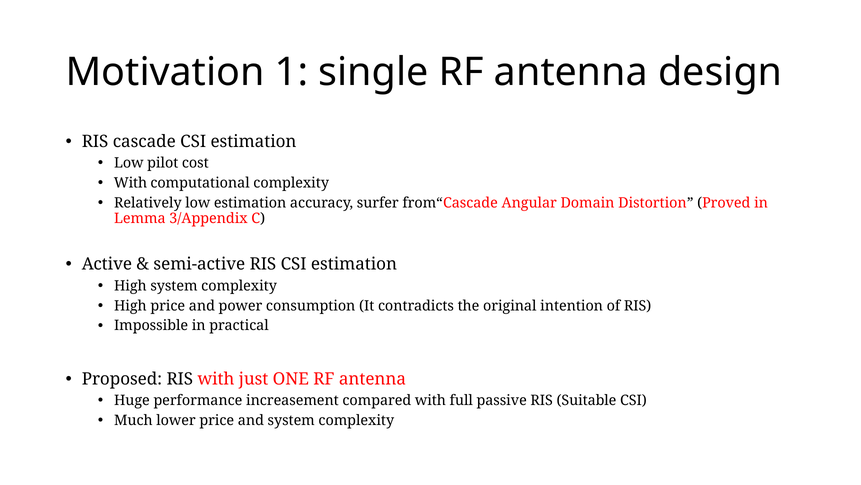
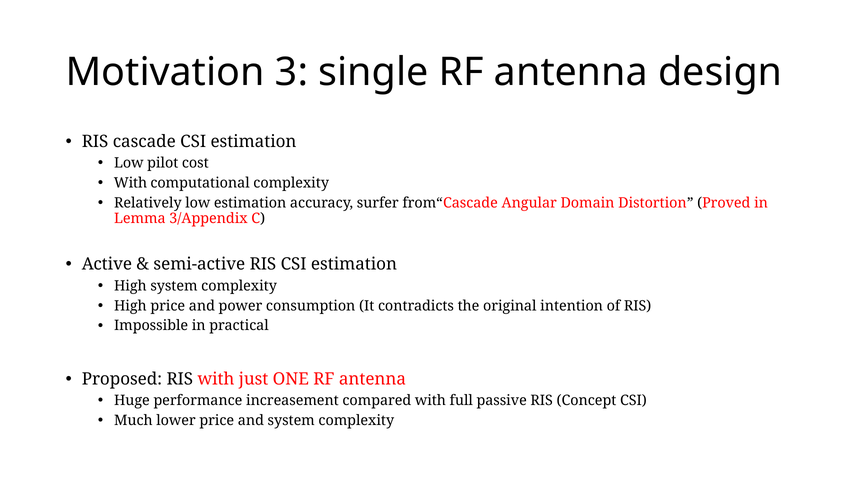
1: 1 -> 3
Suitable: Suitable -> Concept
